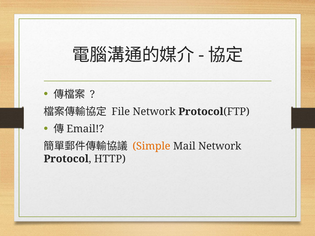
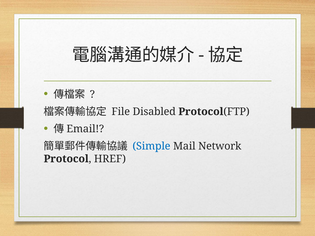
File Network: Network -> Disabled
Simple colour: orange -> blue
HTTP: HTTP -> HREF
